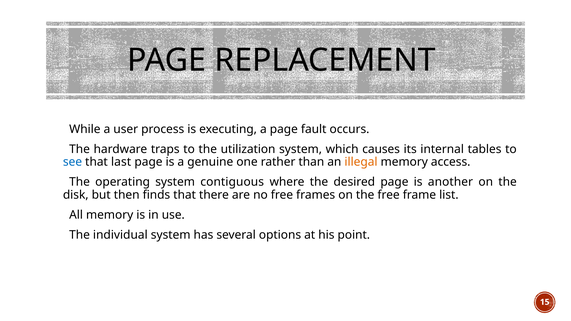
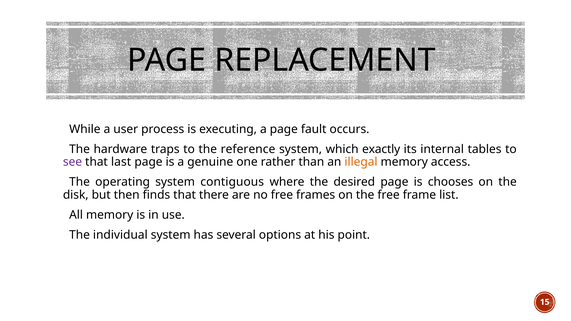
utilization: utilization -> reference
causes: causes -> exactly
see colour: blue -> purple
another: another -> chooses
